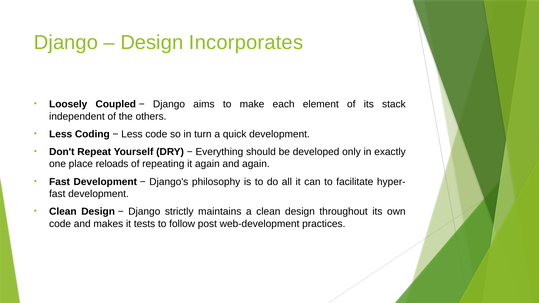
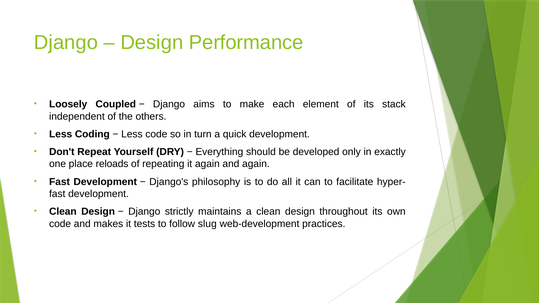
Incorporates: Incorporates -> Performance
post: post -> slug
